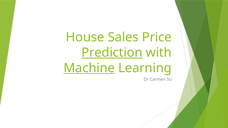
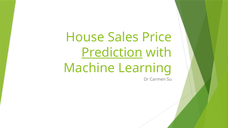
Machine underline: present -> none
